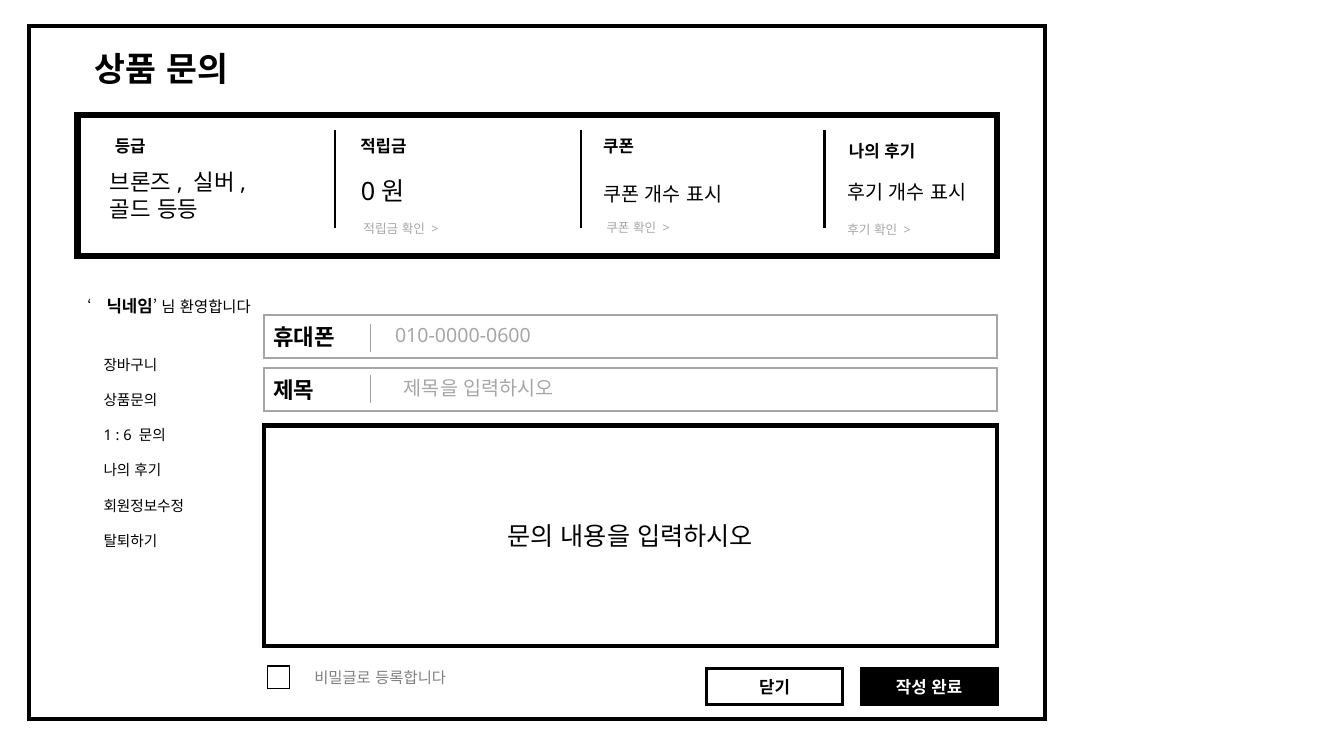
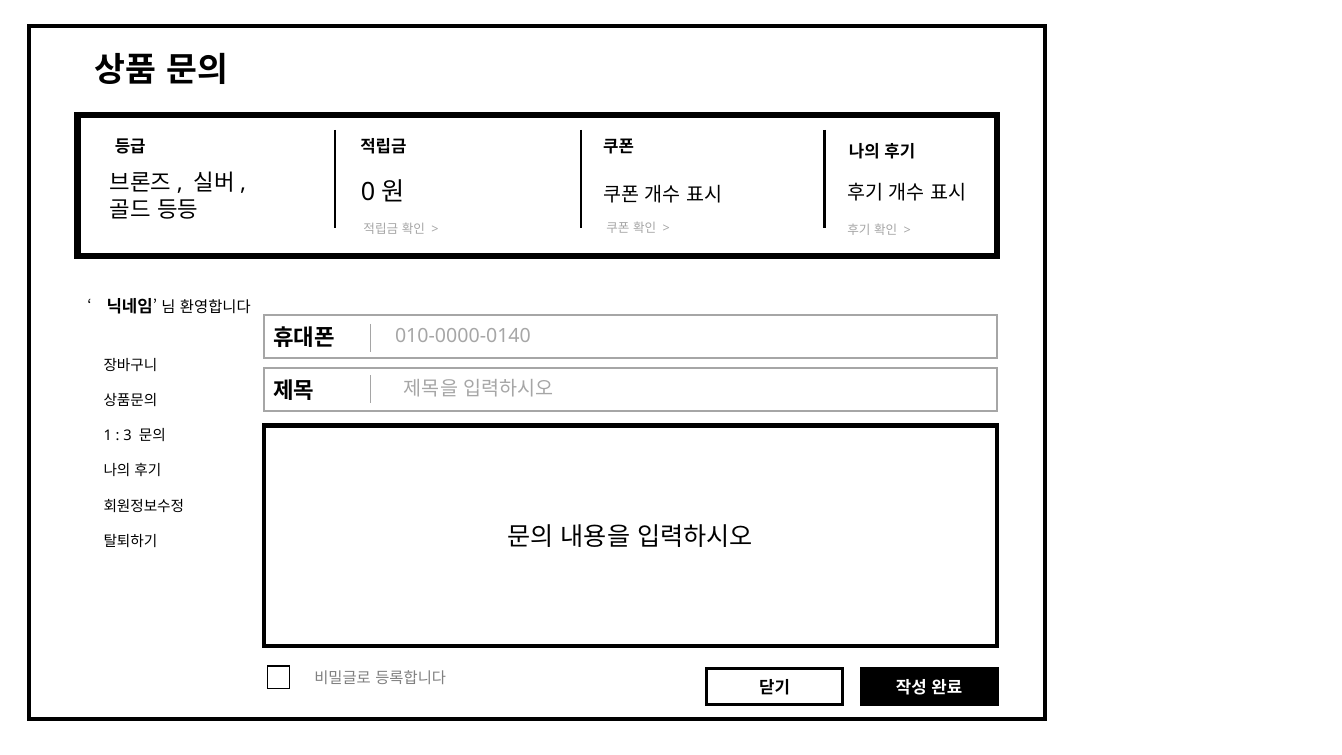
010-0000-0600: 010-0000-0600 -> 010-0000-0140
6: 6 -> 3
